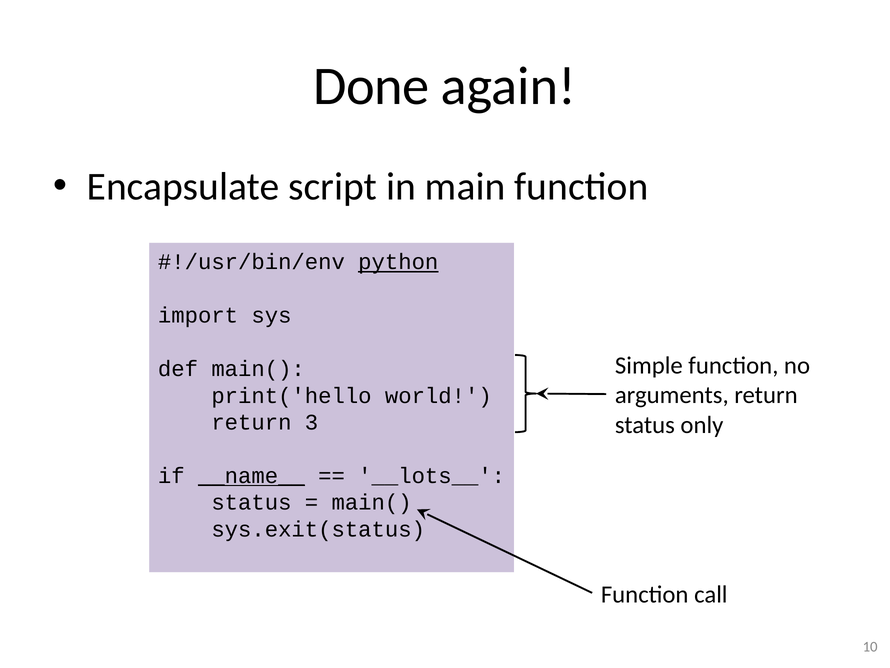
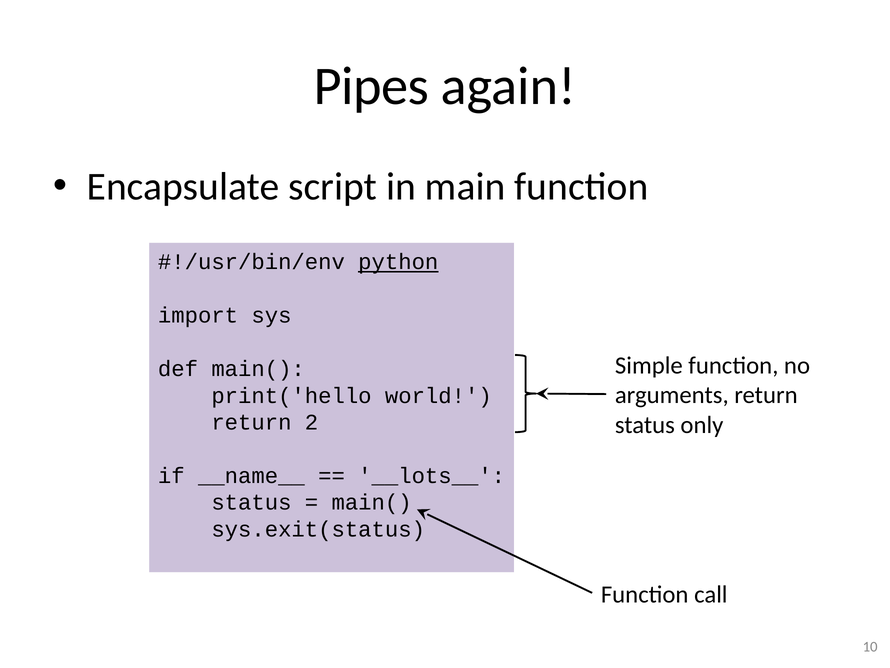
Done: Done -> Pipes
3: 3 -> 2
__name__ underline: present -> none
